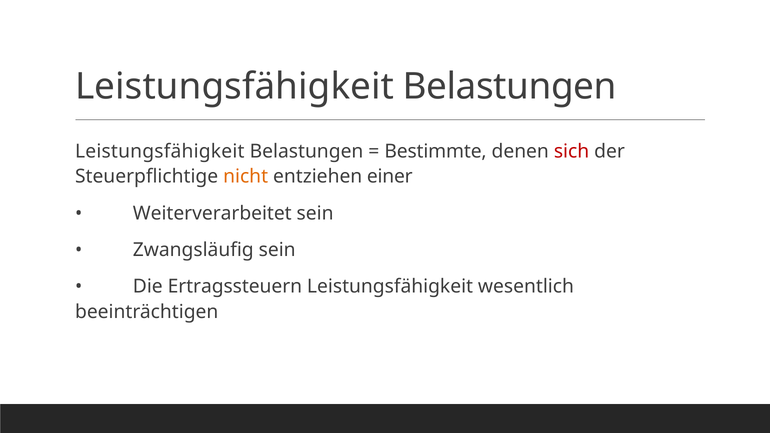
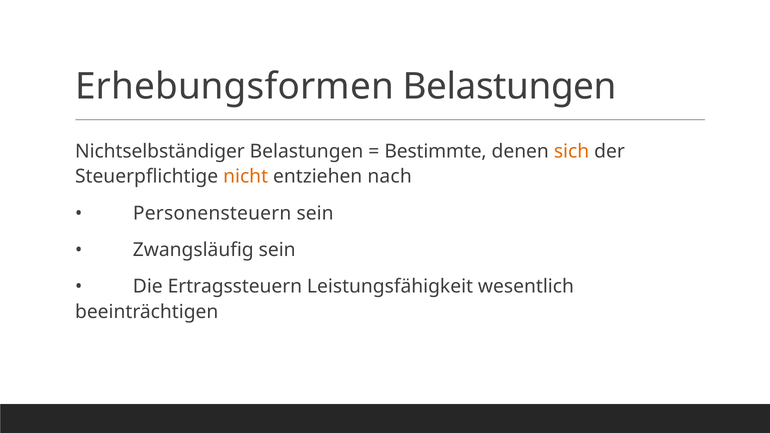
Leistungsfähigkeit at (235, 87): Leistungsfähigkeit -> Erhebungsformen
Leistungsfähigkeit at (160, 151): Leistungsfähigkeit -> Nichtselbständiger
sich colour: red -> orange
einer: einer -> nach
Weiterverarbeitet: Weiterverarbeitet -> Personensteuern
